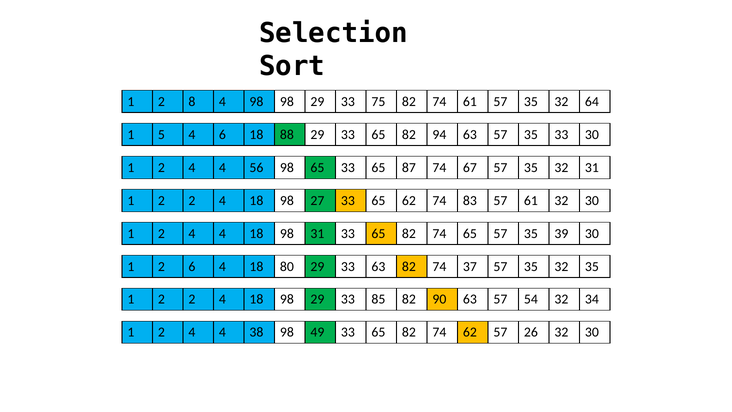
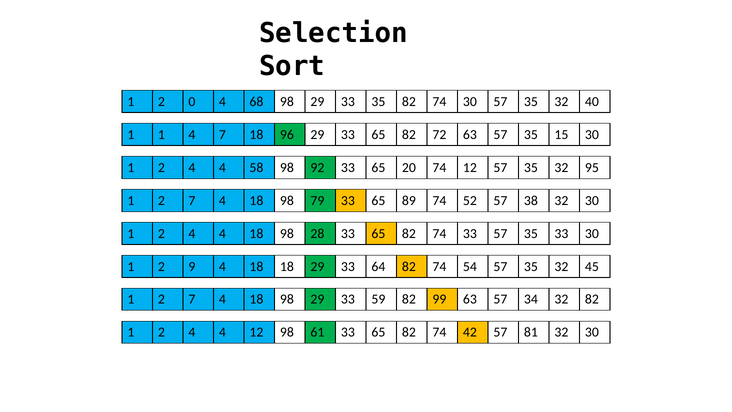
8: 8 -> 0
4 98: 98 -> 68
33 75: 75 -> 35
74 61: 61 -> 30
64: 64 -> 40
1 5: 5 -> 1
4 6: 6 -> 7
88: 88 -> 96
94: 94 -> 72
35 33: 33 -> 15
56: 56 -> 58
98 65: 65 -> 92
87: 87 -> 20
74 67: 67 -> 12
32 31: 31 -> 95
2 at (192, 201): 2 -> 7
27: 27 -> 79
65 62: 62 -> 89
83: 83 -> 52
57 61: 61 -> 38
98 31: 31 -> 28
74 65: 65 -> 33
35 39: 39 -> 33
2 6: 6 -> 9
18 80: 80 -> 18
33 63: 63 -> 64
37: 37 -> 54
32 35: 35 -> 45
2 at (192, 299): 2 -> 7
85: 85 -> 59
90: 90 -> 99
54: 54 -> 34
32 34: 34 -> 82
4 38: 38 -> 12
49: 49 -> 61
74 62: 62 -> 42
26: 26 -> 81
